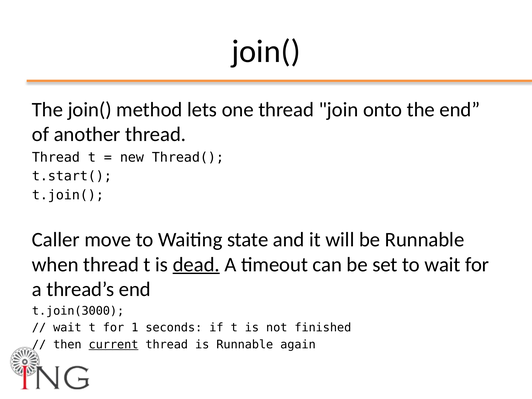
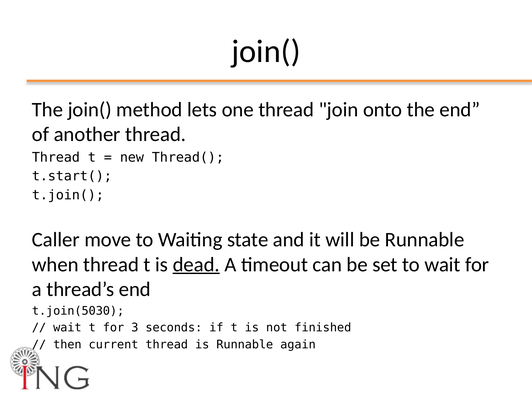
t.join(3000: t.join(3000 -> t.join(5030
1: 1 -> 3
current underline: present -> none
